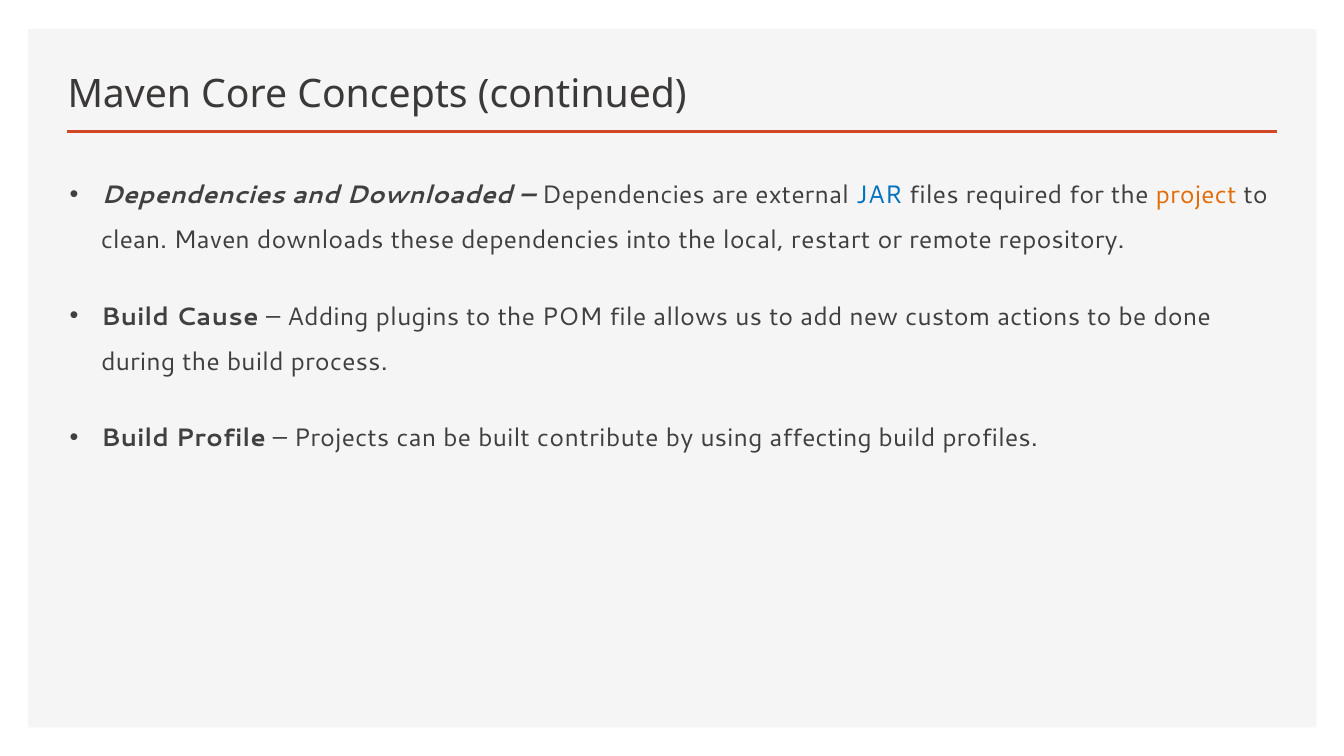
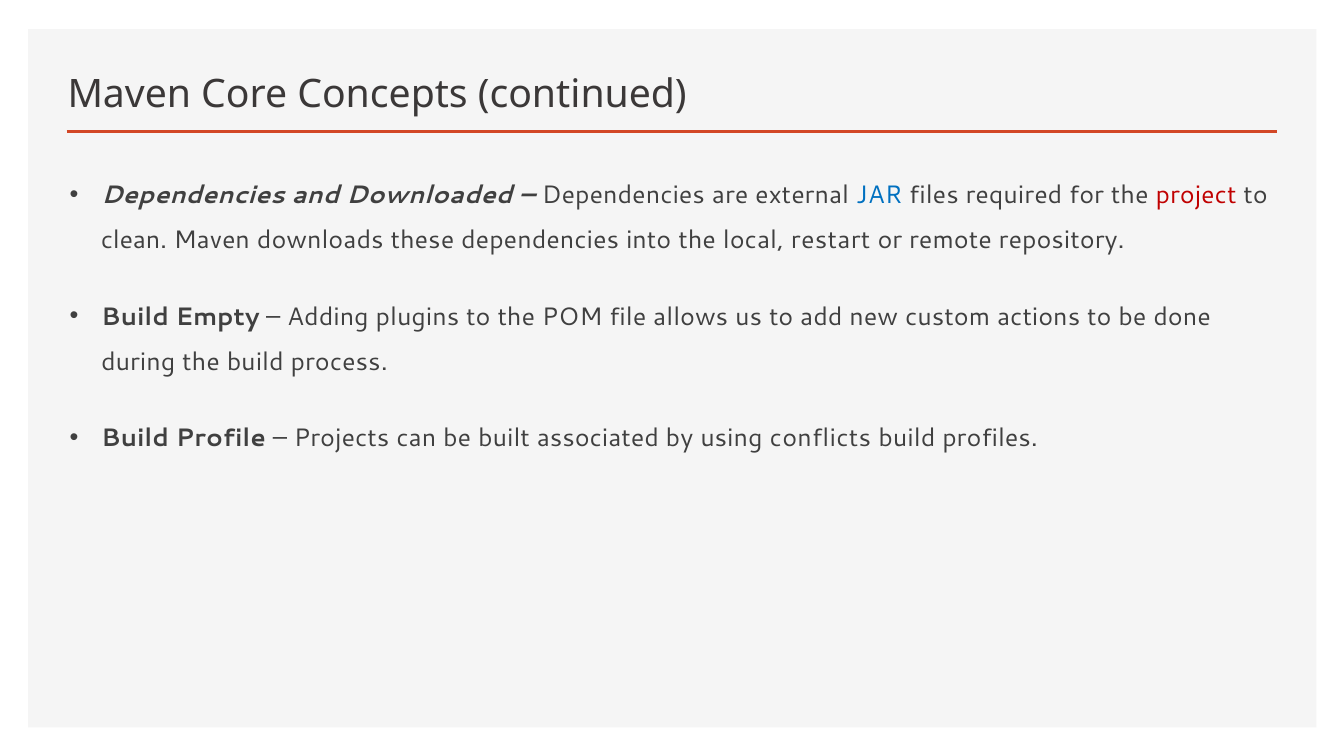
project colour: orange -> red
Cause: Cause -> Empty
contribute: contribute -> associated
affecting: affecting -> conflicts
